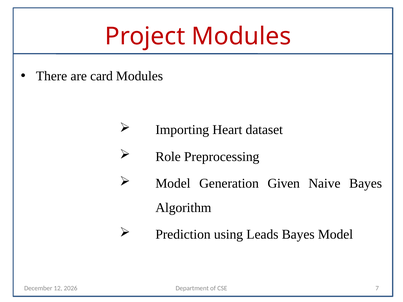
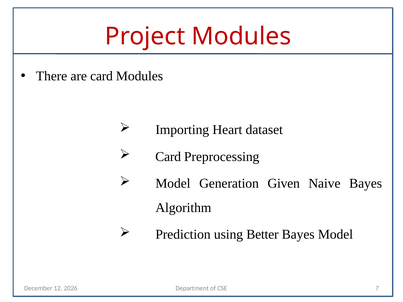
Role at (168, 157): Role -> Card
Leads: Leads -> Better
